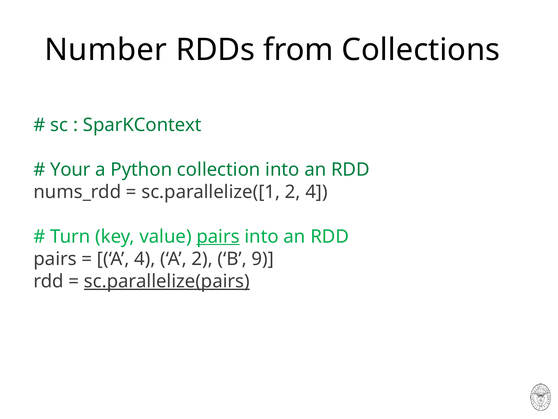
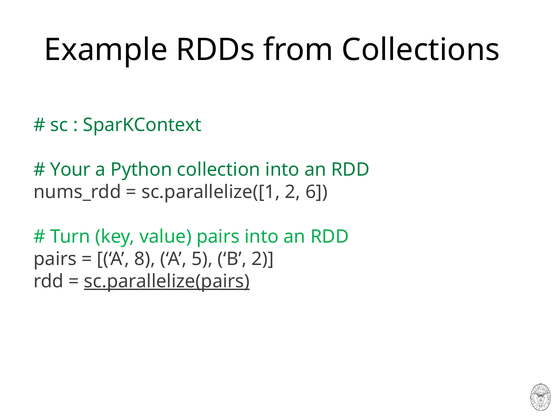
Number: Number -> Example
2 4: 4 -> 6
pairs at (218, 236) underline: present -> none
A 4: 4 -> 8
A 2: 2 -> 5
B 9: 9 -> 2
